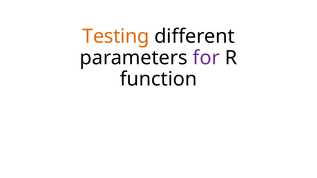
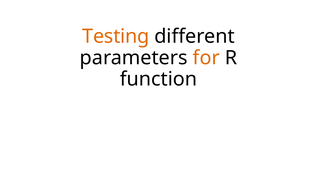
for colour: purple -> orange
